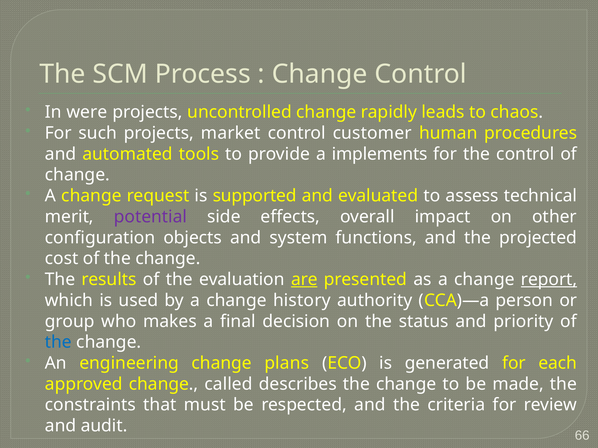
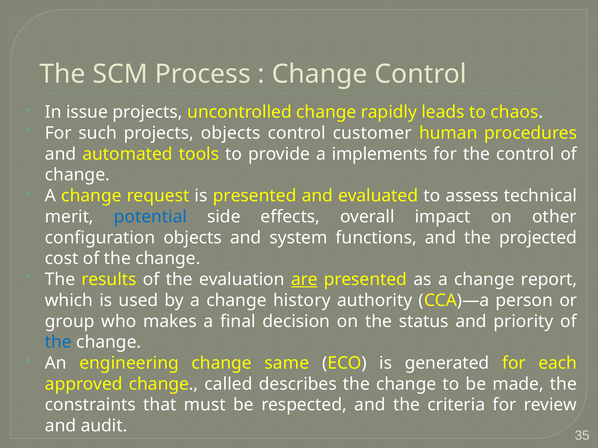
were: were -> issue
projects market: market -> objects
is supported: supported -> presented
potential colour: purple -> blue
report underline: present -> none
plans: plans -> same
66: 66 -> 35
